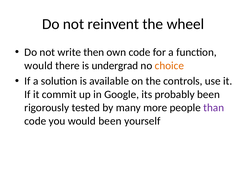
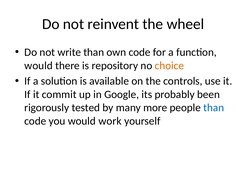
write then: then -> than
undergrad: undergrad -> repository
than at (214, 108) colour: purple -> blue
would been: been -> work
